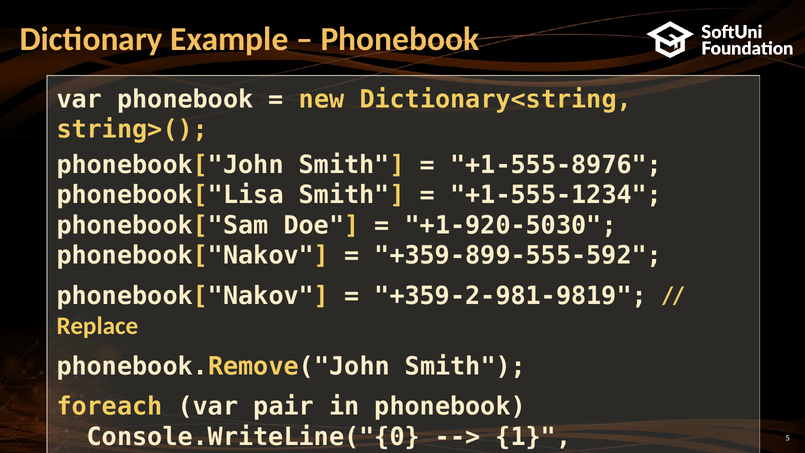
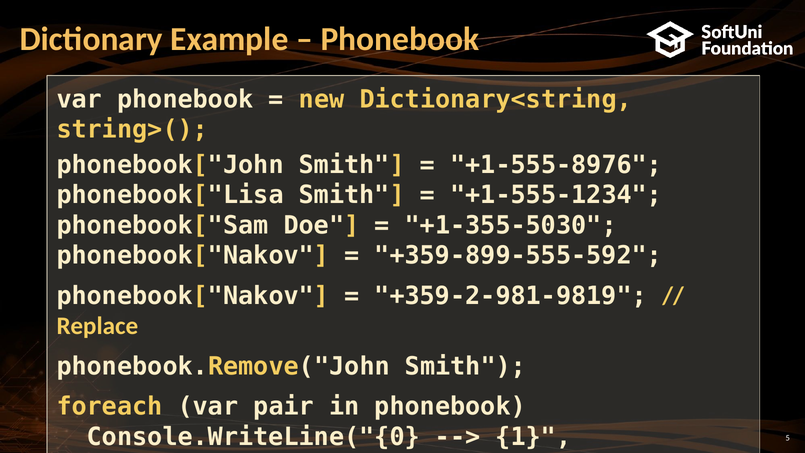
+1-920-5030: +1-920-5030 -> +1-355-5030
